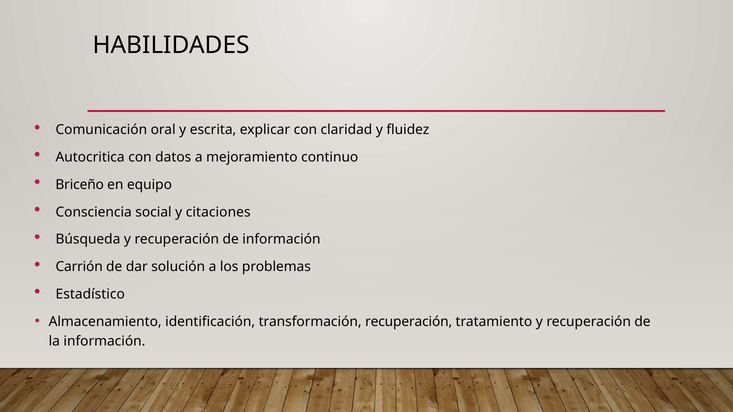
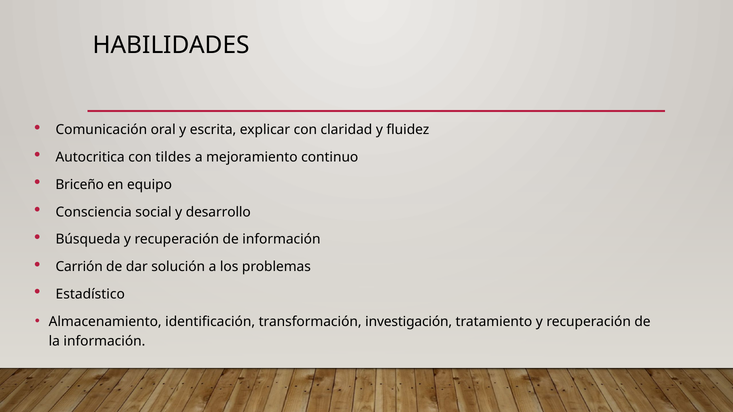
datos: datos -> tildes
citaciones: citaciones -> desarrollo
transformación recuperación: recuperación -> investigación
